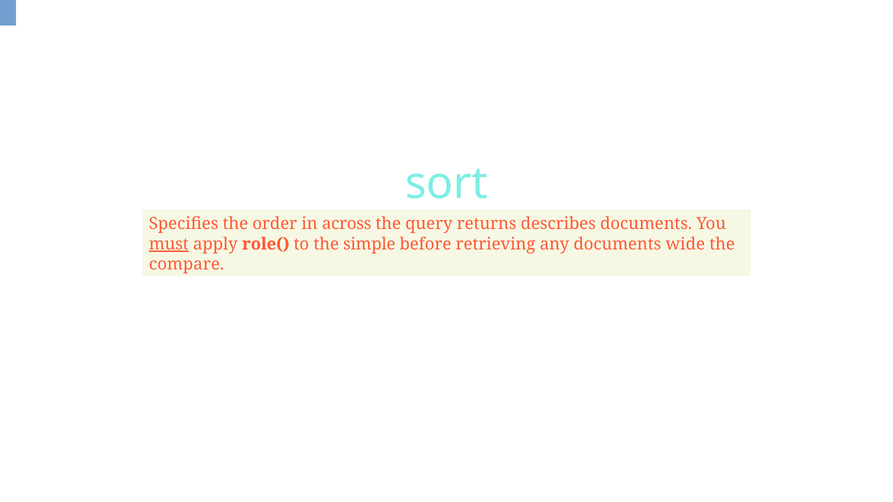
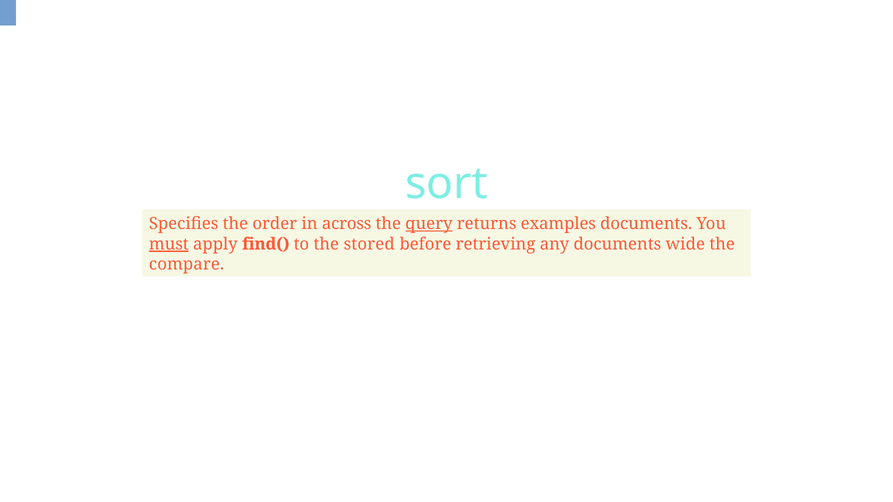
query underline: none -> present
describes: describes -> examples
role(: role( -> find(
simple: simple -> stored
